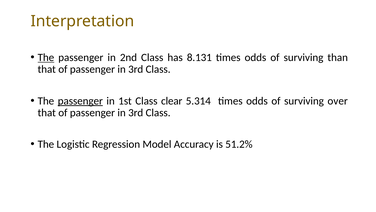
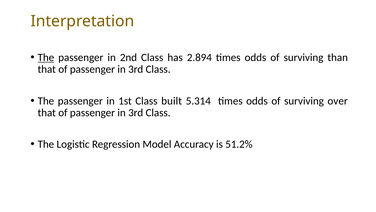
8.131: 8.131 -> 2.894
passenger at (80, 101) underline: present -> none
clear: clear -> built
